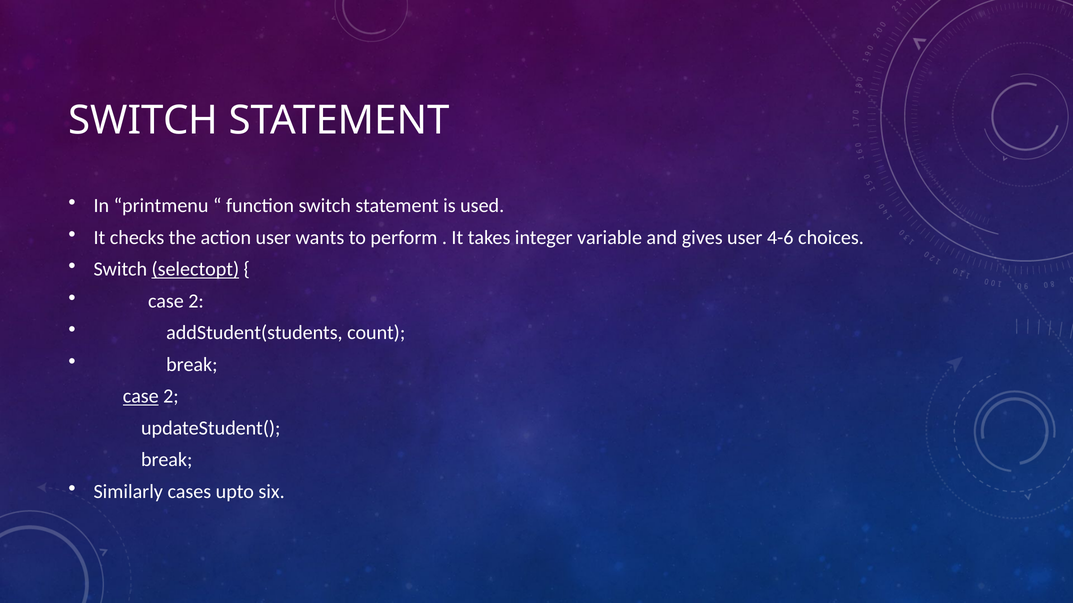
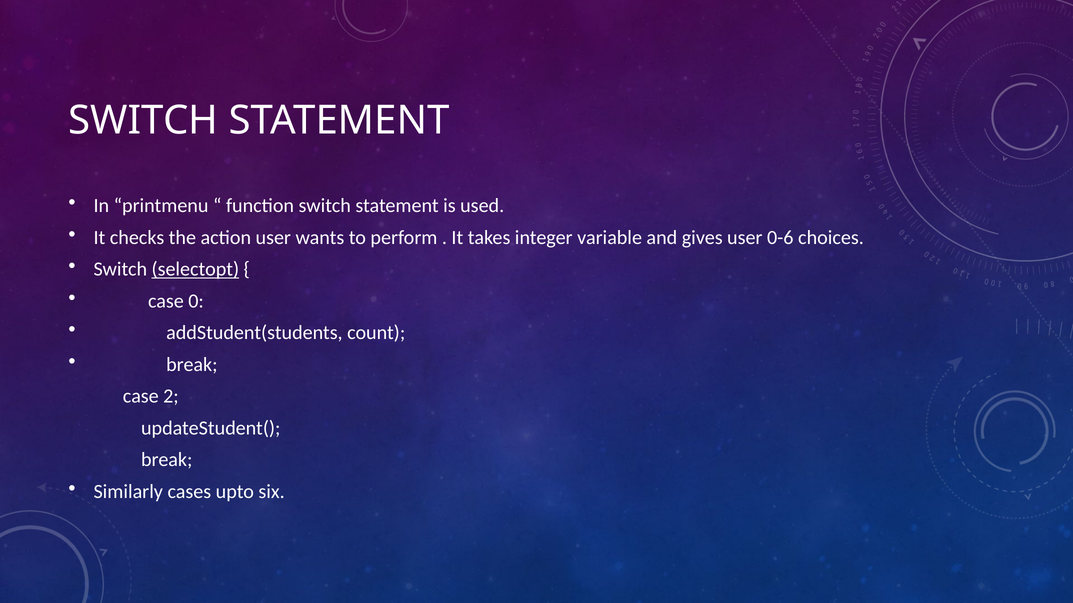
4-6: 4-6 -> 0-6
2 at (196, 301): 2 -> 0
case at (141, 397) underline: present -> none
